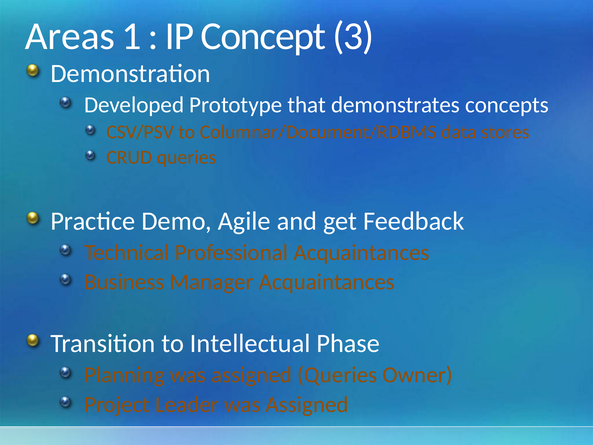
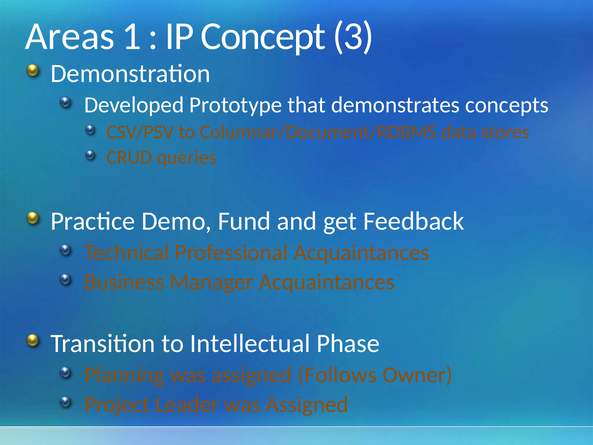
Agile: Agile -> Fund
assigned Queries: Queries -> Follows
